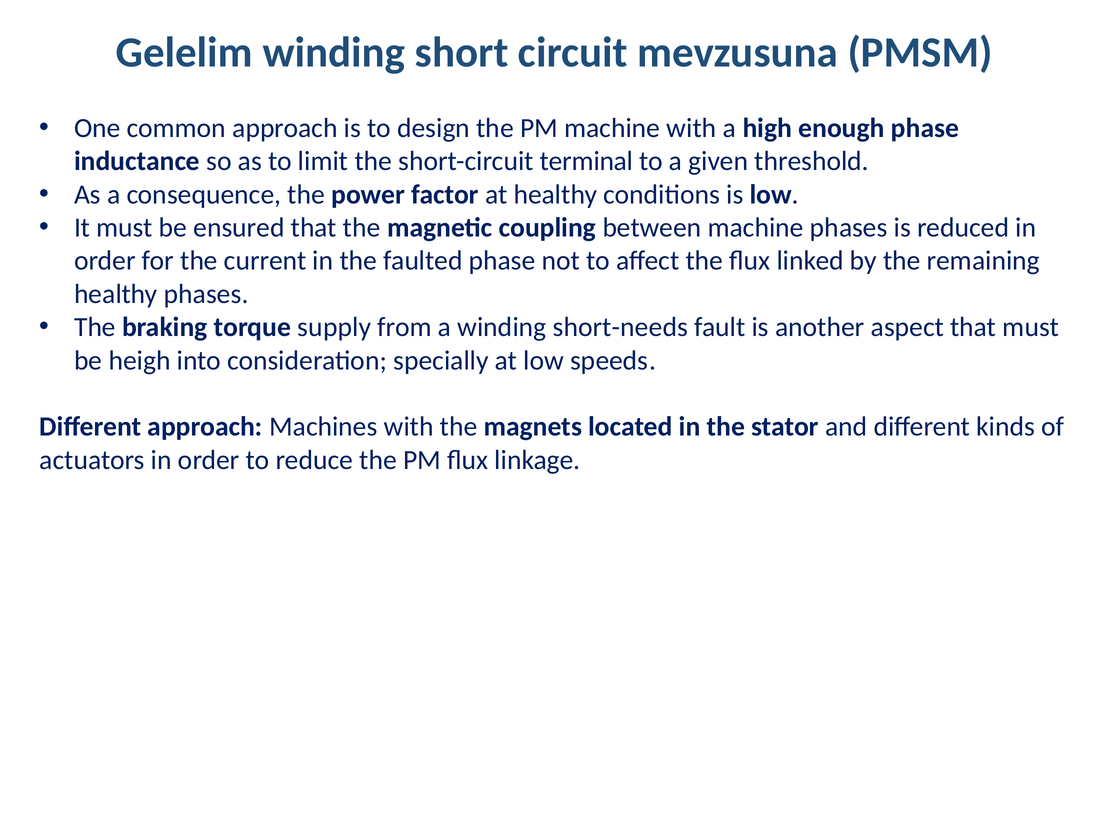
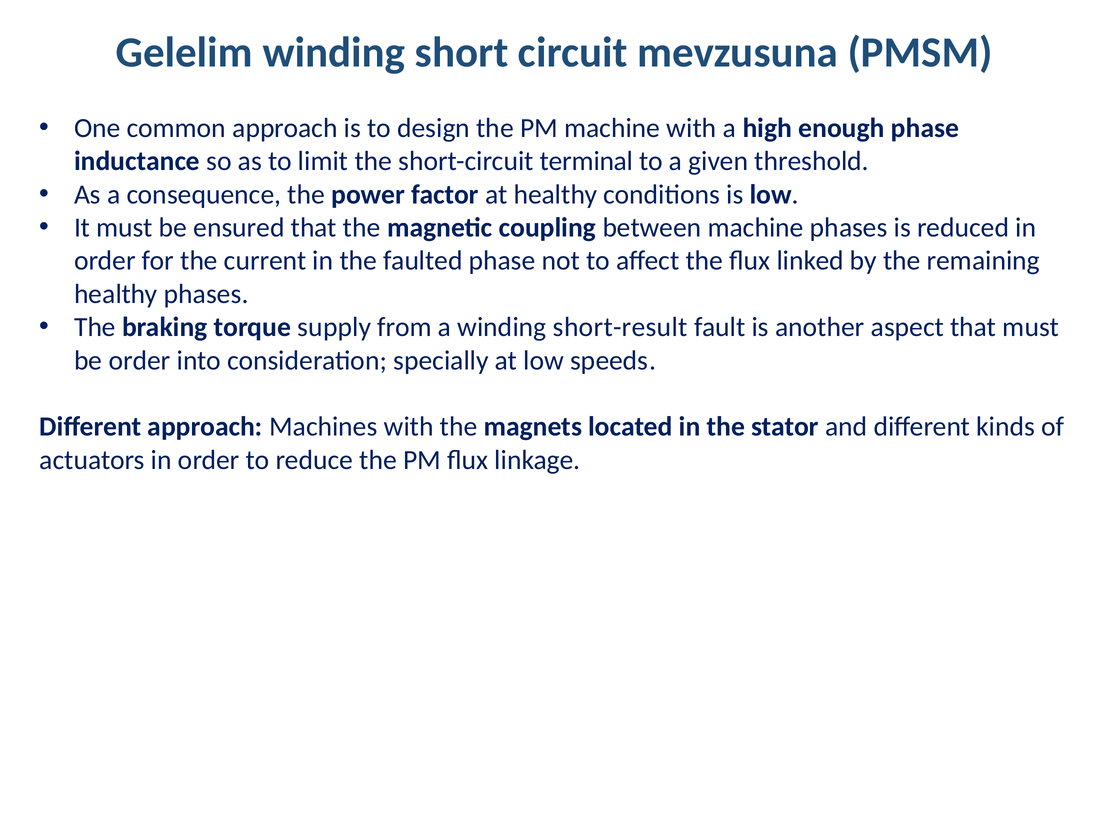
short-needs: short-needs -> short-result
be heigh: heigh -> order
